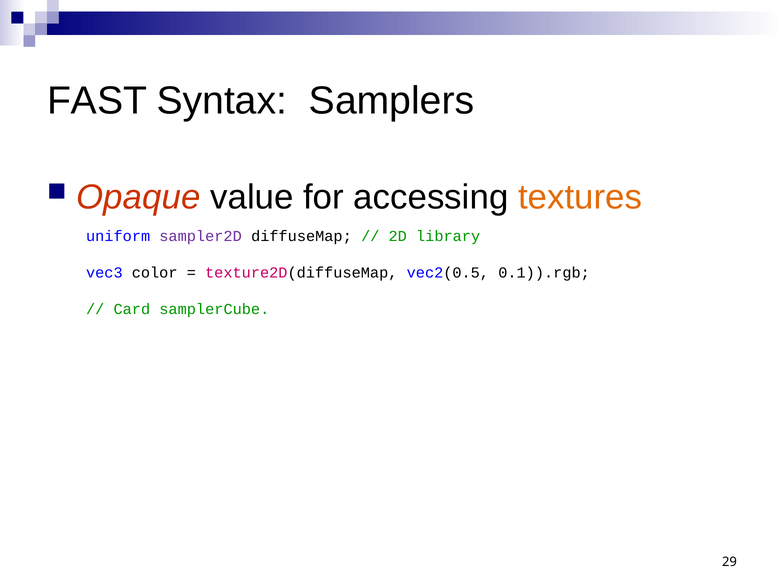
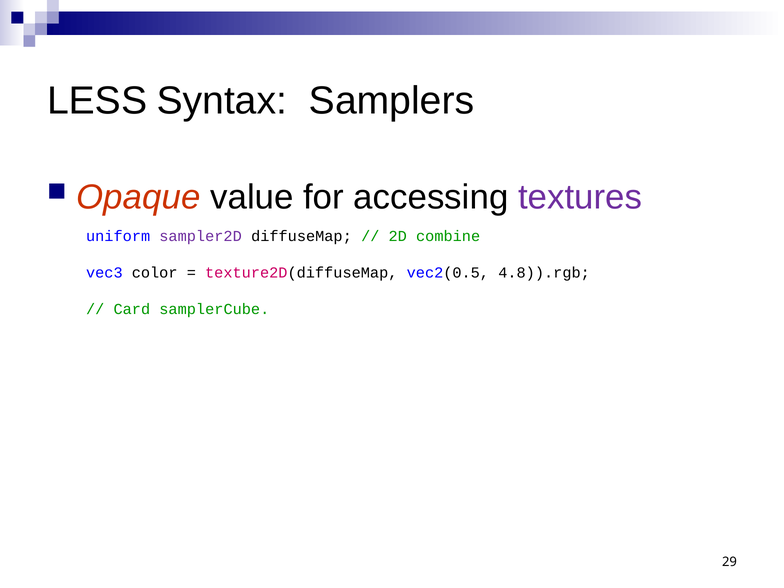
FAST: FAST -> LESS
textures colour: orange -> purple
library: library -> combine
0.1)).rgb: 0.1)).rgb -> 4.8)).rgb
